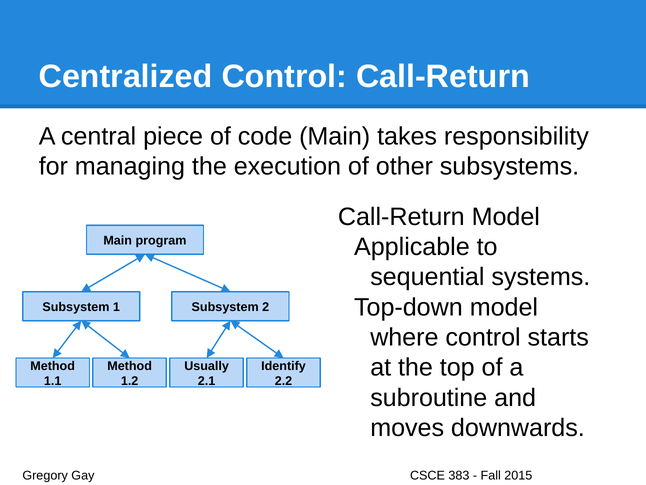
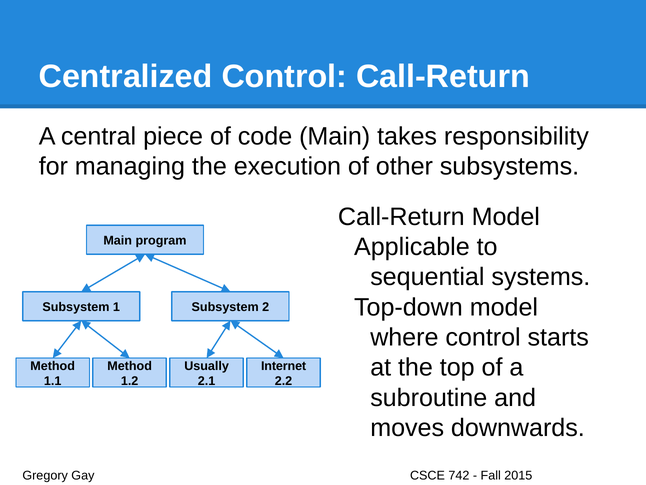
Identify: Identify -> Internet
383: 383 -> 742
